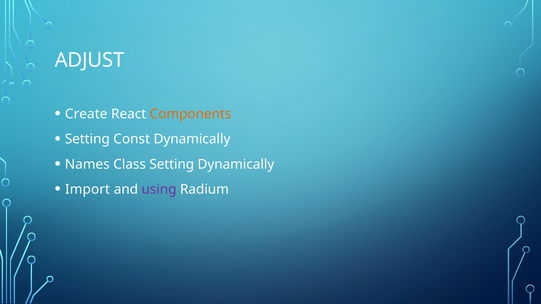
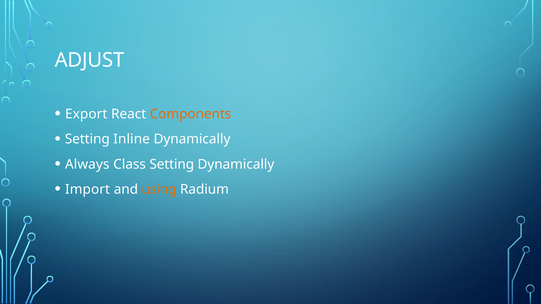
Create: Create -> Export
Const: Const -> Inline
Names: Names -> Always
using colour: purple -> orange
